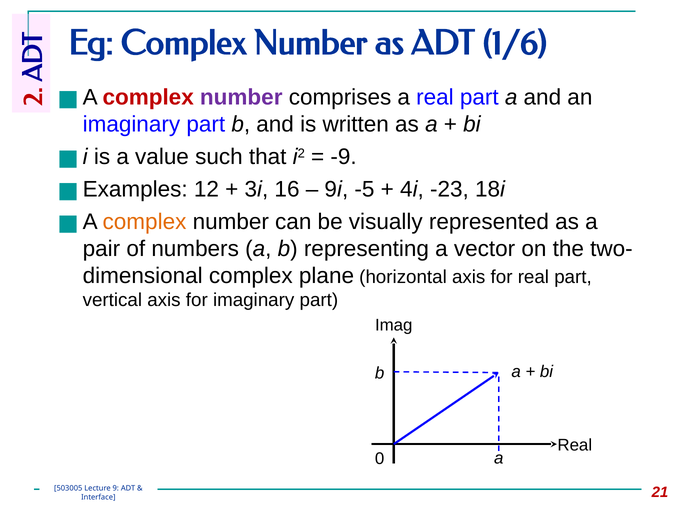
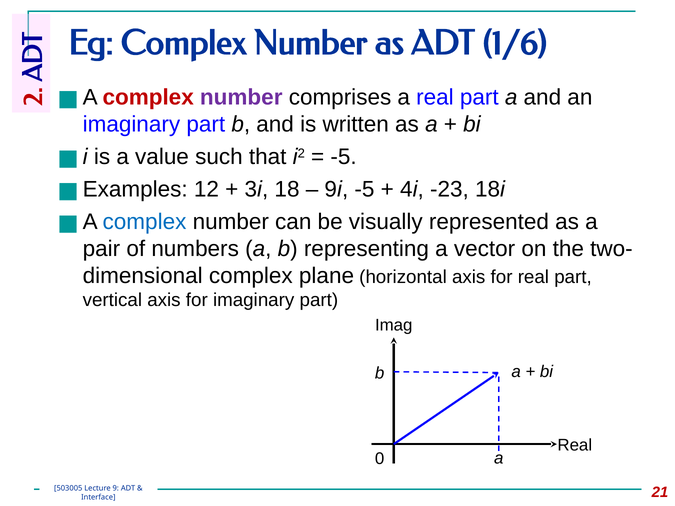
-9 at (344, 157): -9 -> -5
16: 16 -> 18
complex at (144, 222) colour: orange -> blue
